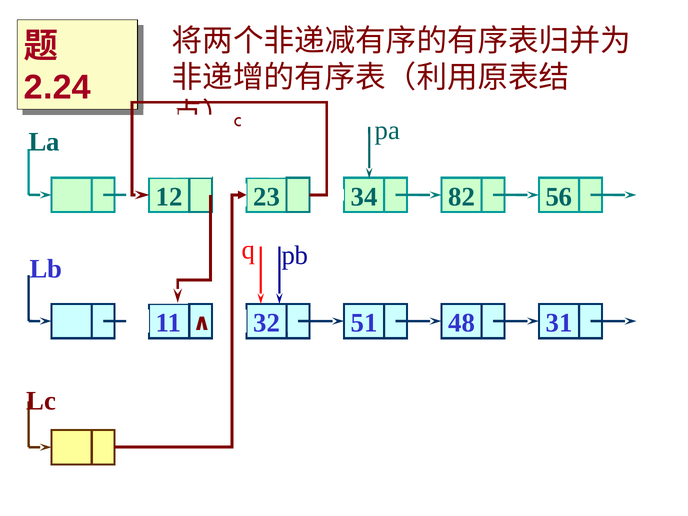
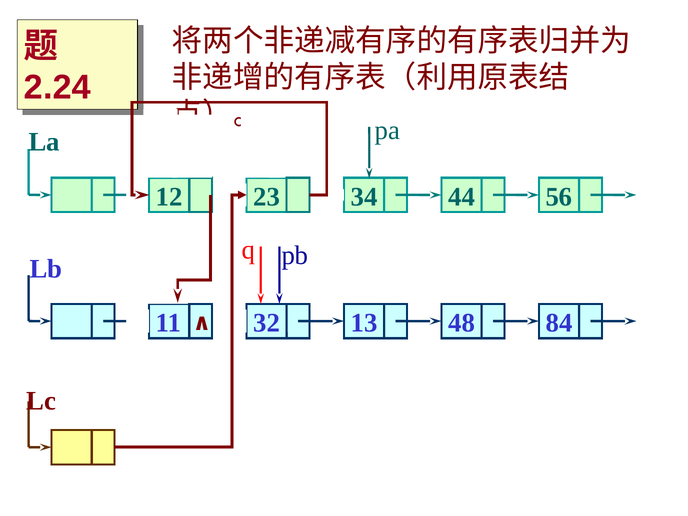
82: 82 -> 44
51: 51 -> 13
31: 31 -> 84
